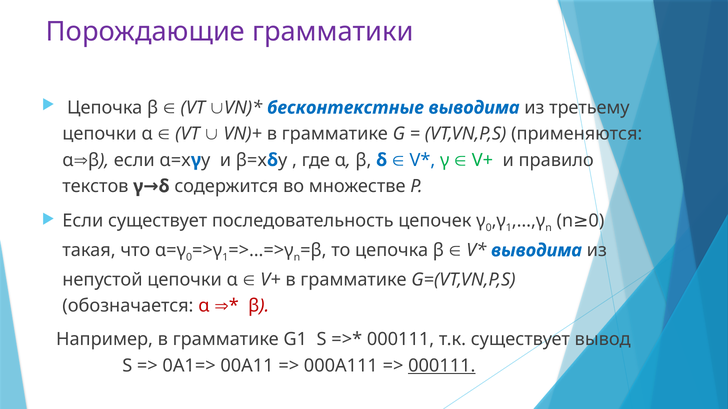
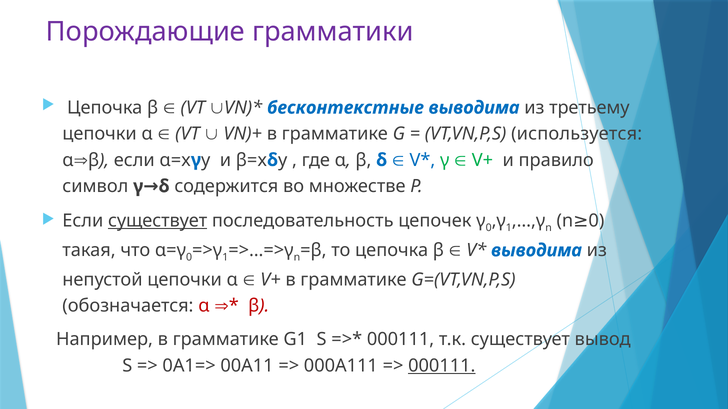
применяются: применяются -> используется
текстов: текстов -> символ
существует at (158, 221) underline: none -> present
